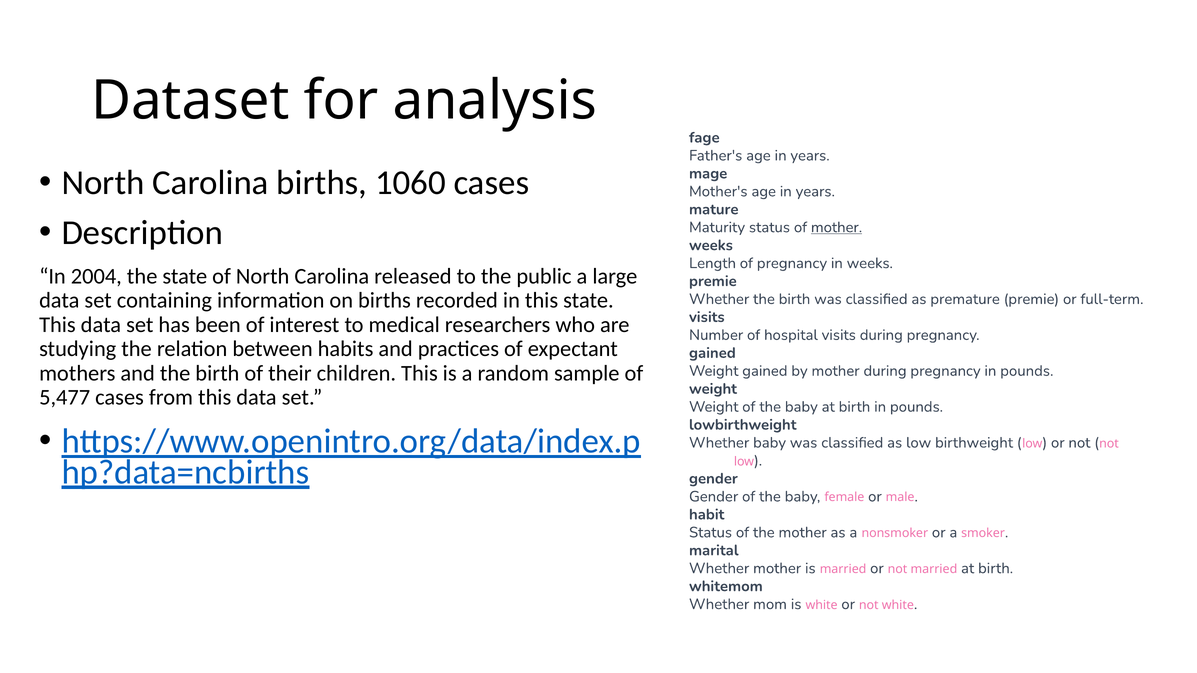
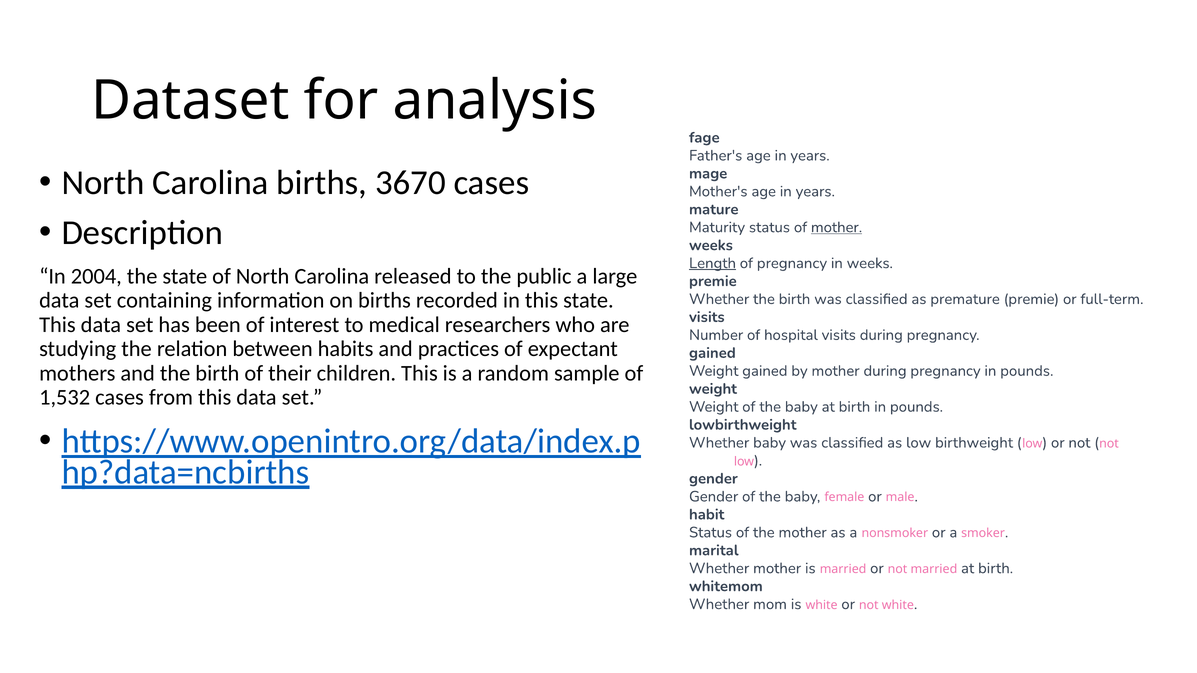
1060: 1060 -> 3670
Length underline: none -> present
5,477: 5,477 -> 1,532
